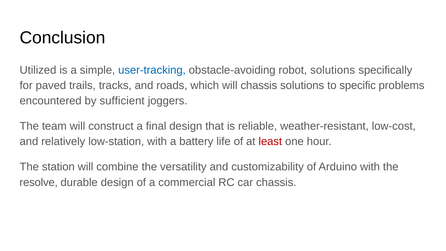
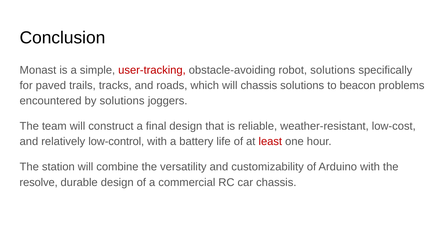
Utilized: Utilized -> Monast
user-tracking colour: blue -> red
specific: specific -> beacon
by sufficient: sufficient -> solutions
low-station: low-station -> low-control
